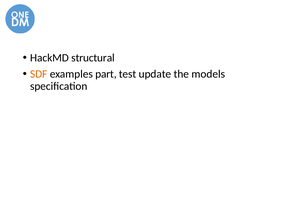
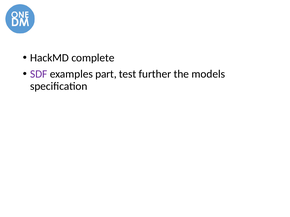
structural: structural -> complete
SDF colour: orange -> purple
update: update -> further
